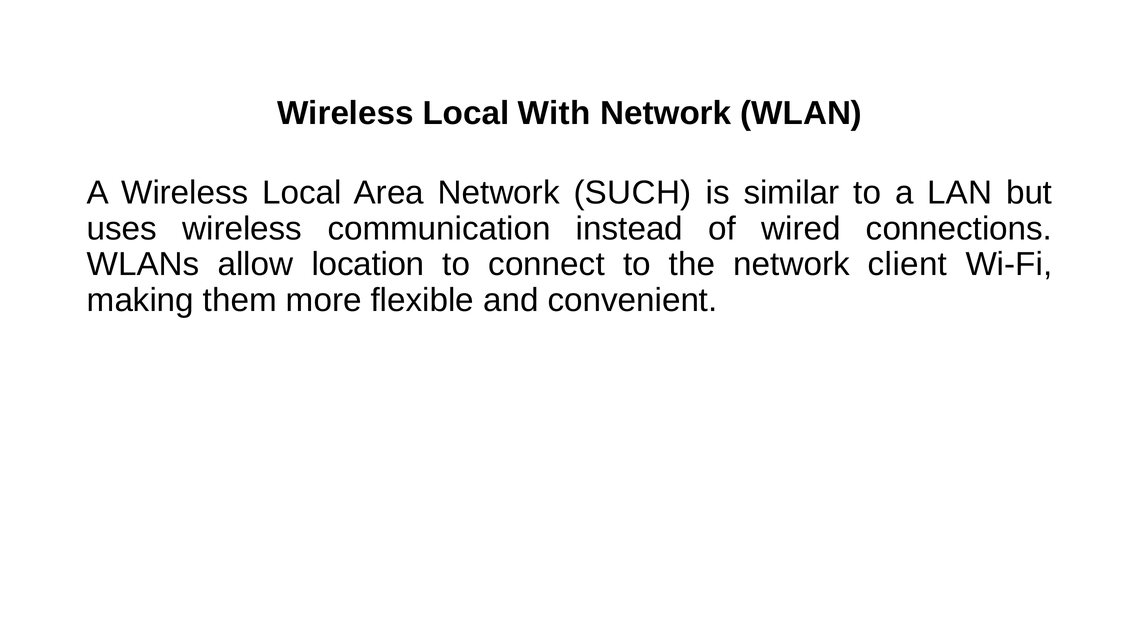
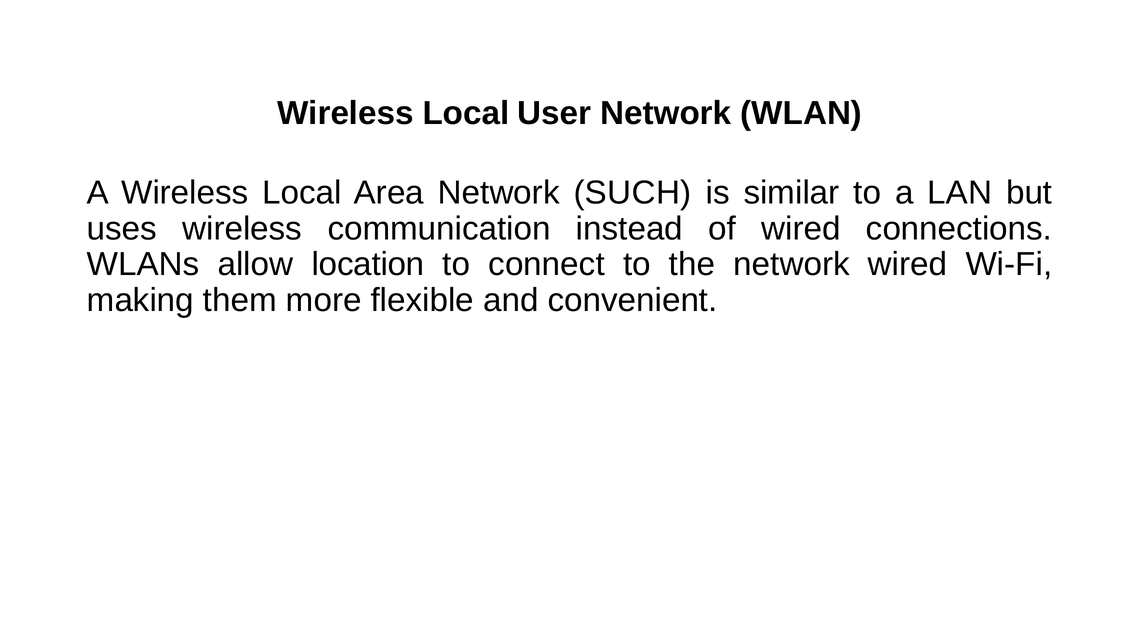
With: With -> User
network client: client -> wired
